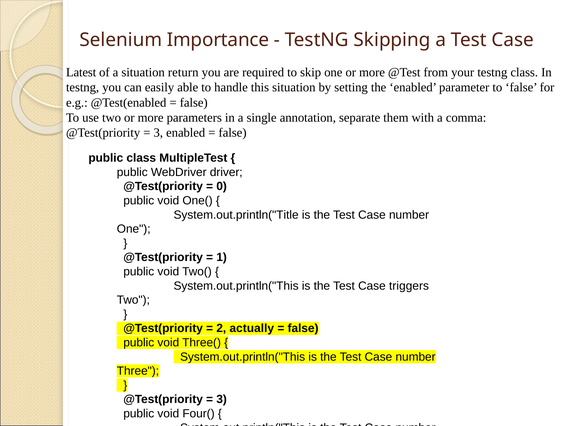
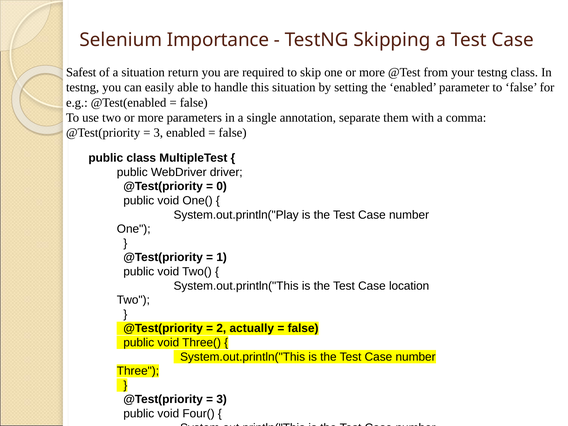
Latest: Latest -> Safest
System.out.println("Title: System.out.println("Title -> System.out.println("Play
triggers: triggers -> location
